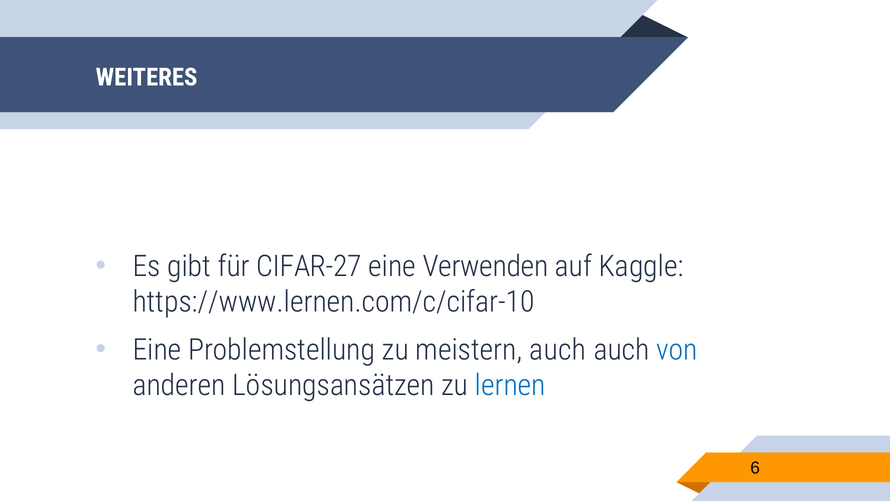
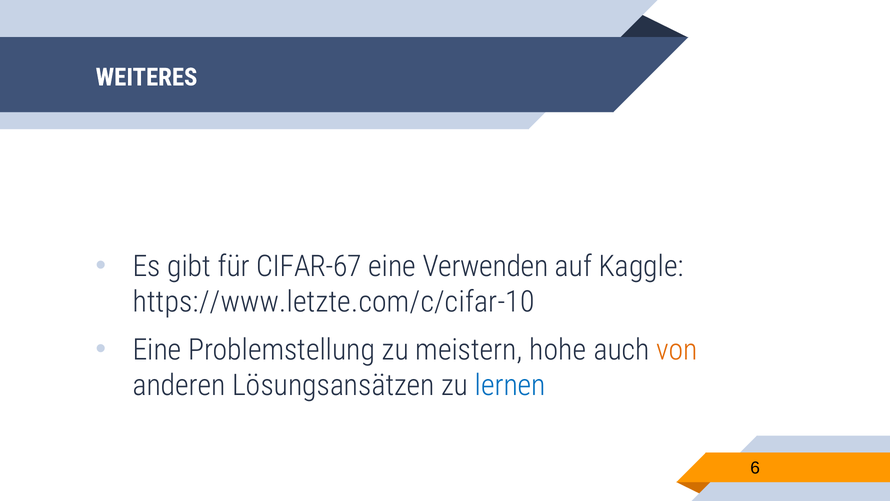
CIFAR-27: CIFAR-27 -> CIFAR-67
https://www.lernen.com/c/cifar-10: https://www.lernen.com/c/cifar-10 -> https://www.letzte.com/c/cifar-10
meistern auch: auch -> hohe
von colour: blue -> orange
